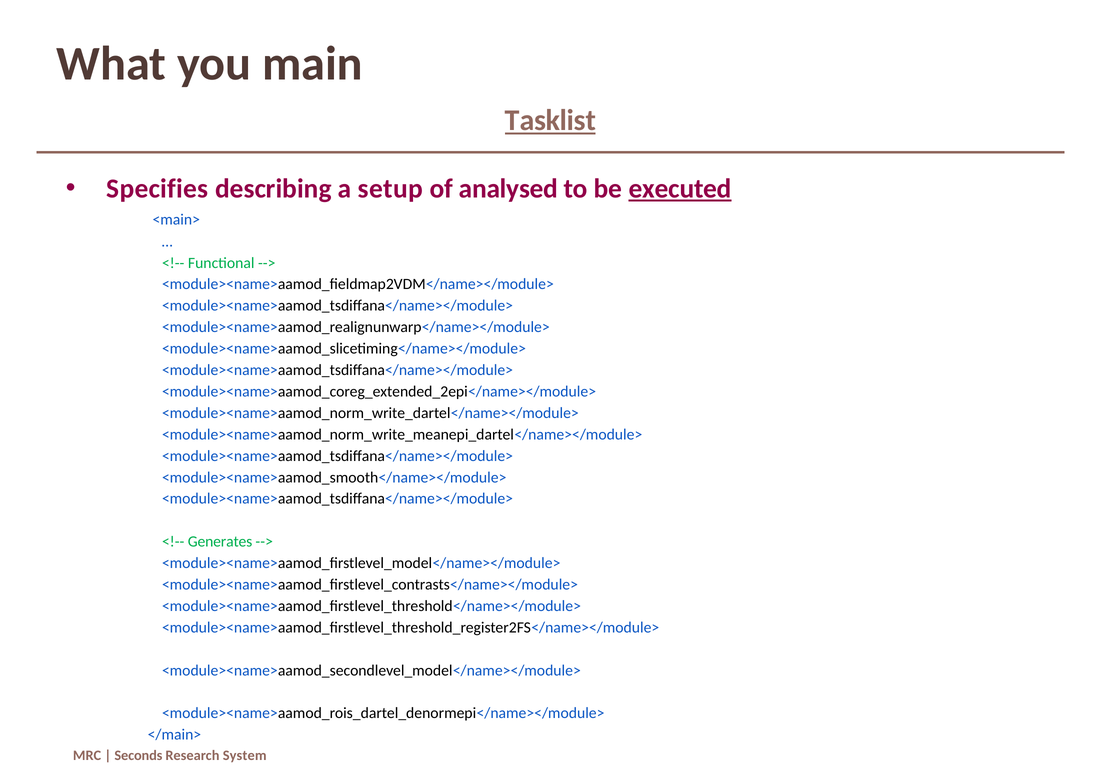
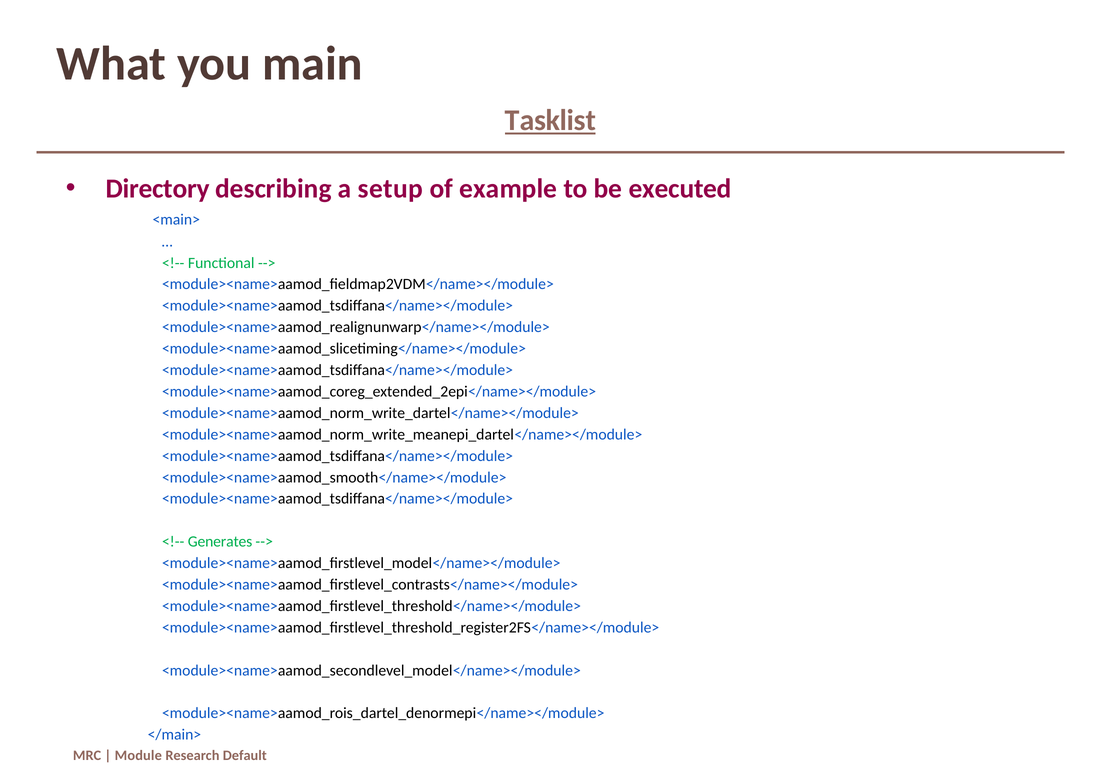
Specifies: Specifies -> Directory
analysed: analysed -> example
executed underline: present -> none
Seconds: Seconds -> Module
System: System -> Default
